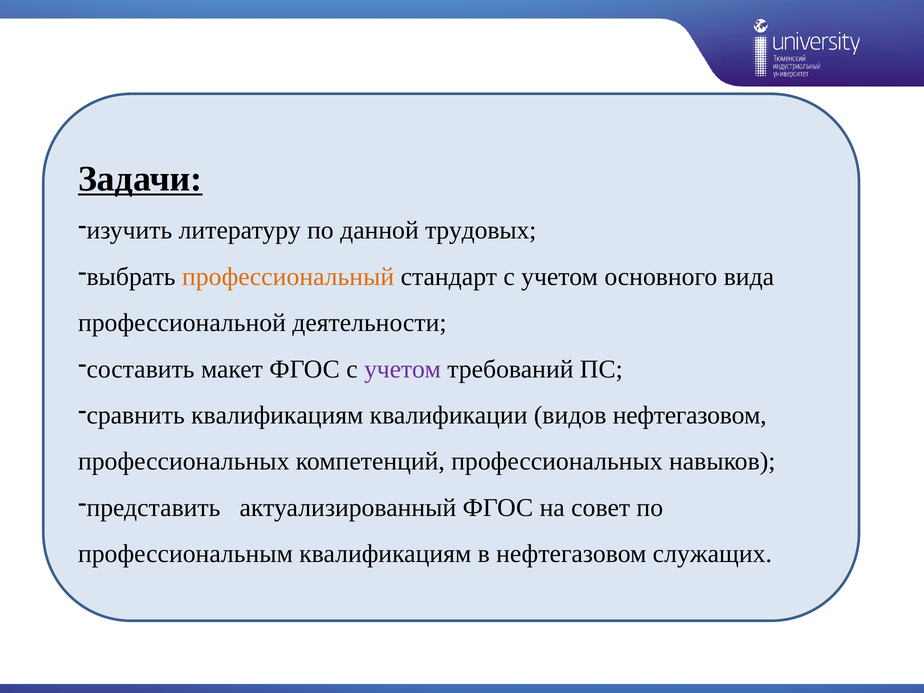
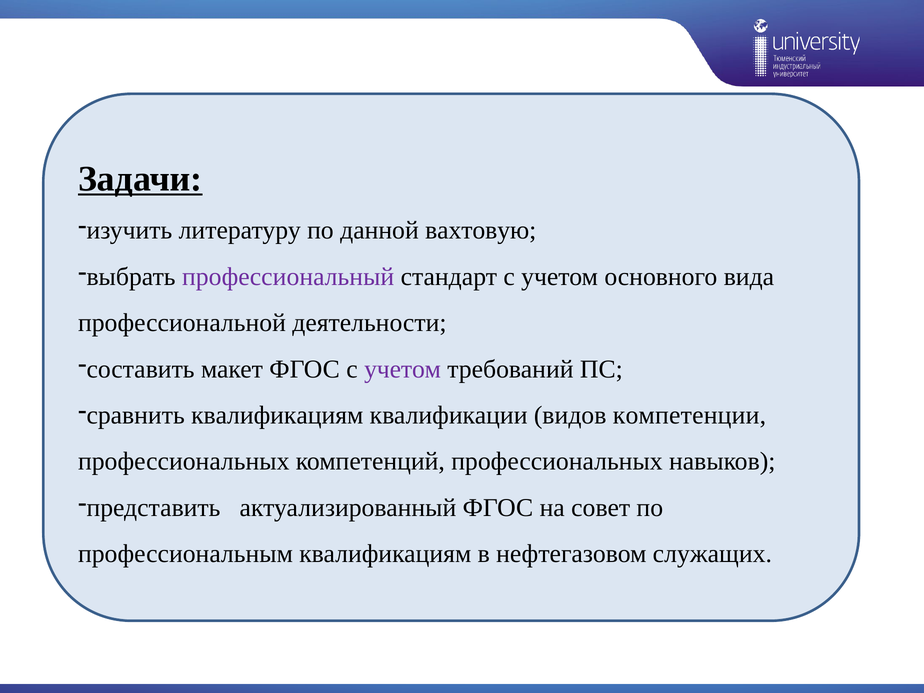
трудовых: трудовых -> вахтовую
профессиональный colour: orange -> purple
видов нефтегазовом: нефтегазовом -> компетенции
